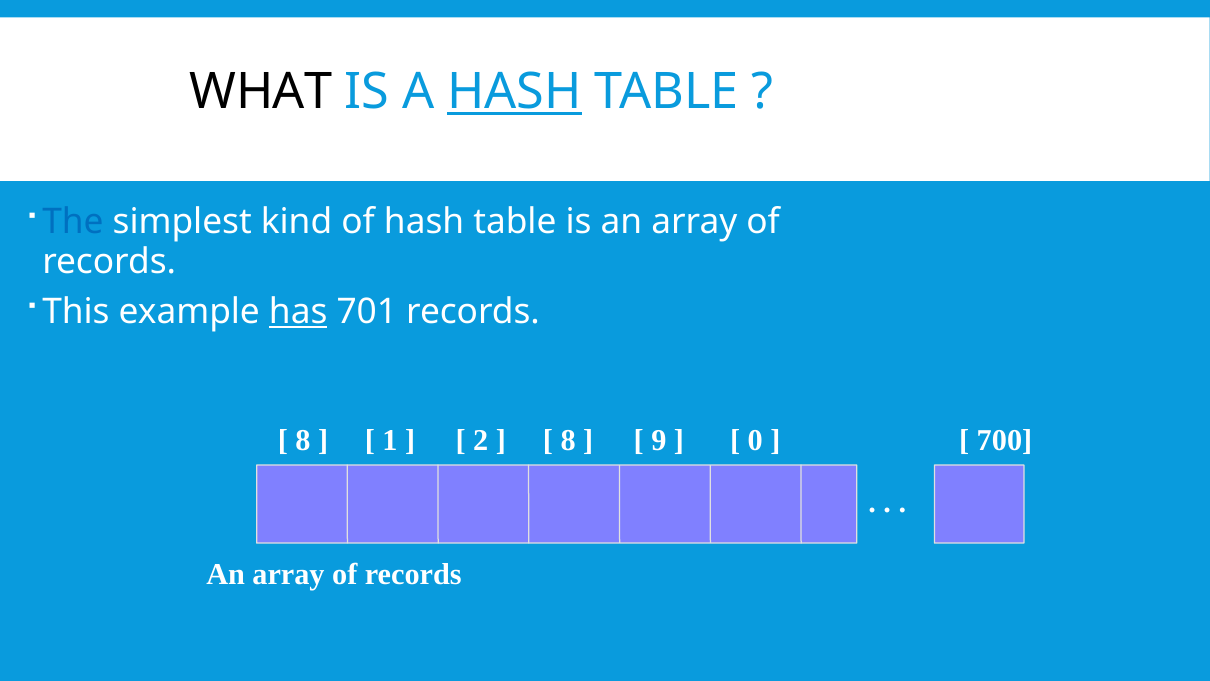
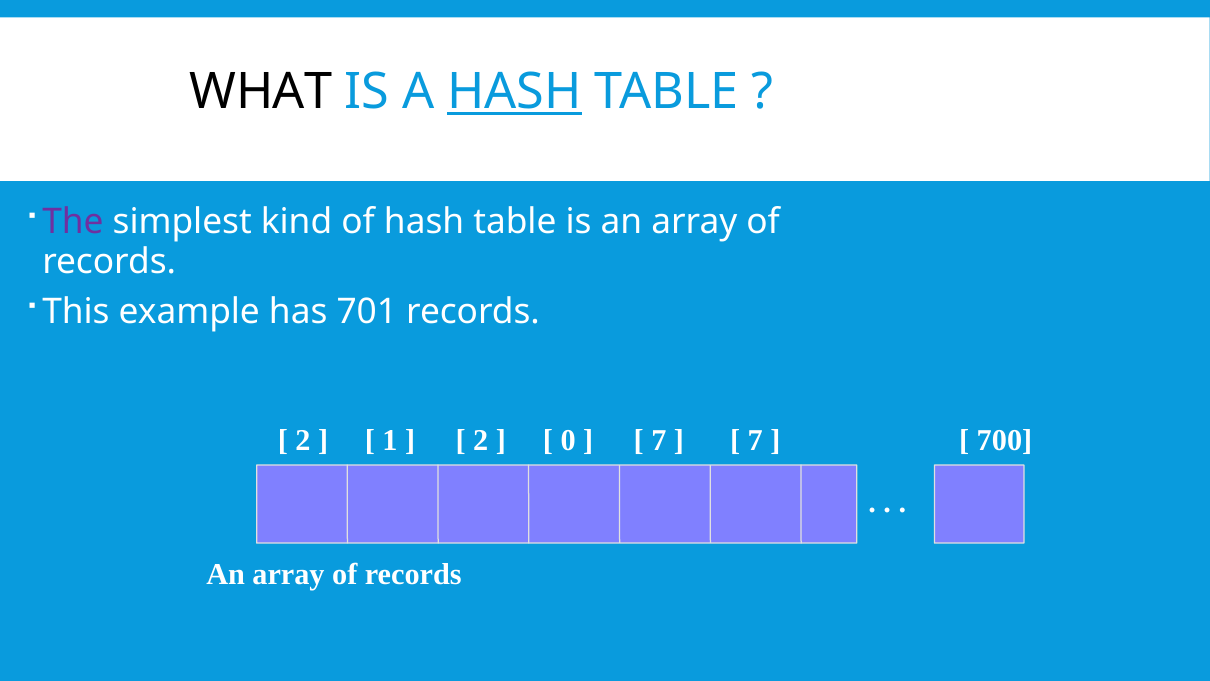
The colour: blue -> purple
has underline: present -> none
8 at (303, 440): 8 -> 2
8 at (568, 440): 8 -> 0
9 at (659, 440): 9 -> 7
0 at (755, 440): 0 -> 7
